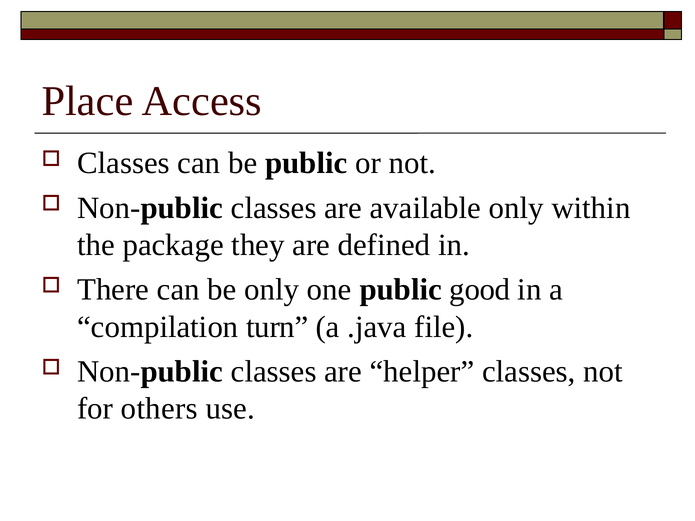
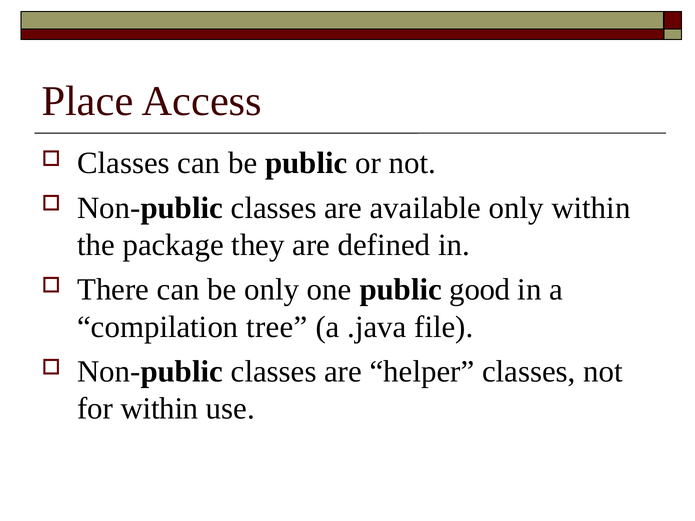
turn: turn -> tree
for others: others -> within
